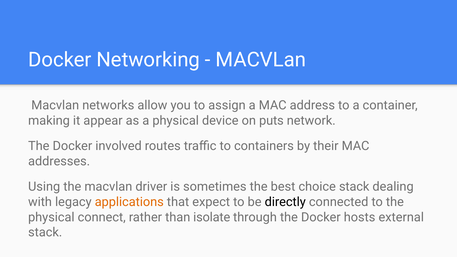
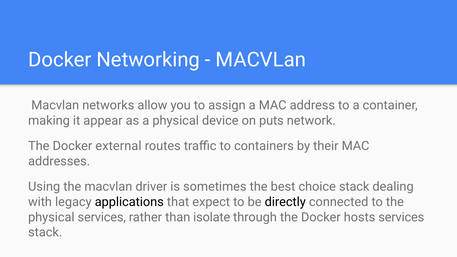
involved: involved -> external
applications colour: orange -> black
physical connect: connect -> services
hosts external: external -> services
